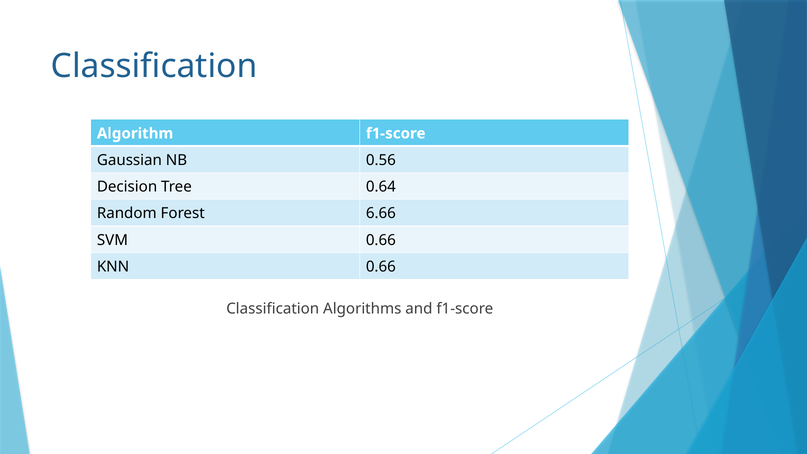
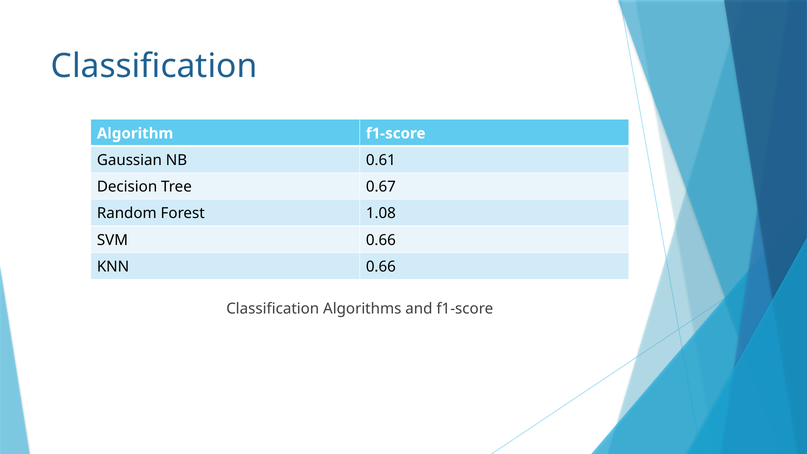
0.56: 0.56 -> 0.61
0.64: 0.64 -> 0.67
6.66: 6.66 -> 1.08
